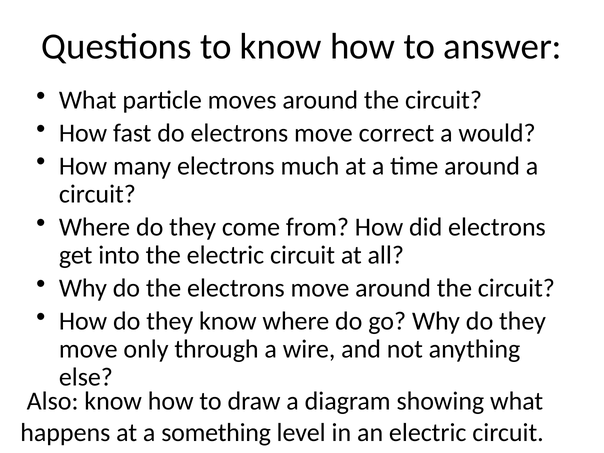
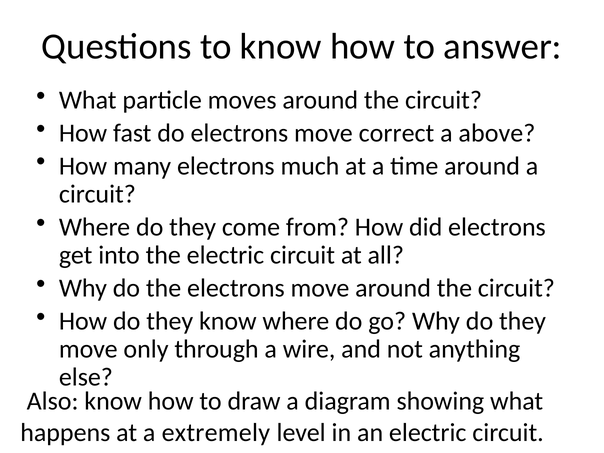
would: would -> above
something: something -> extremely
